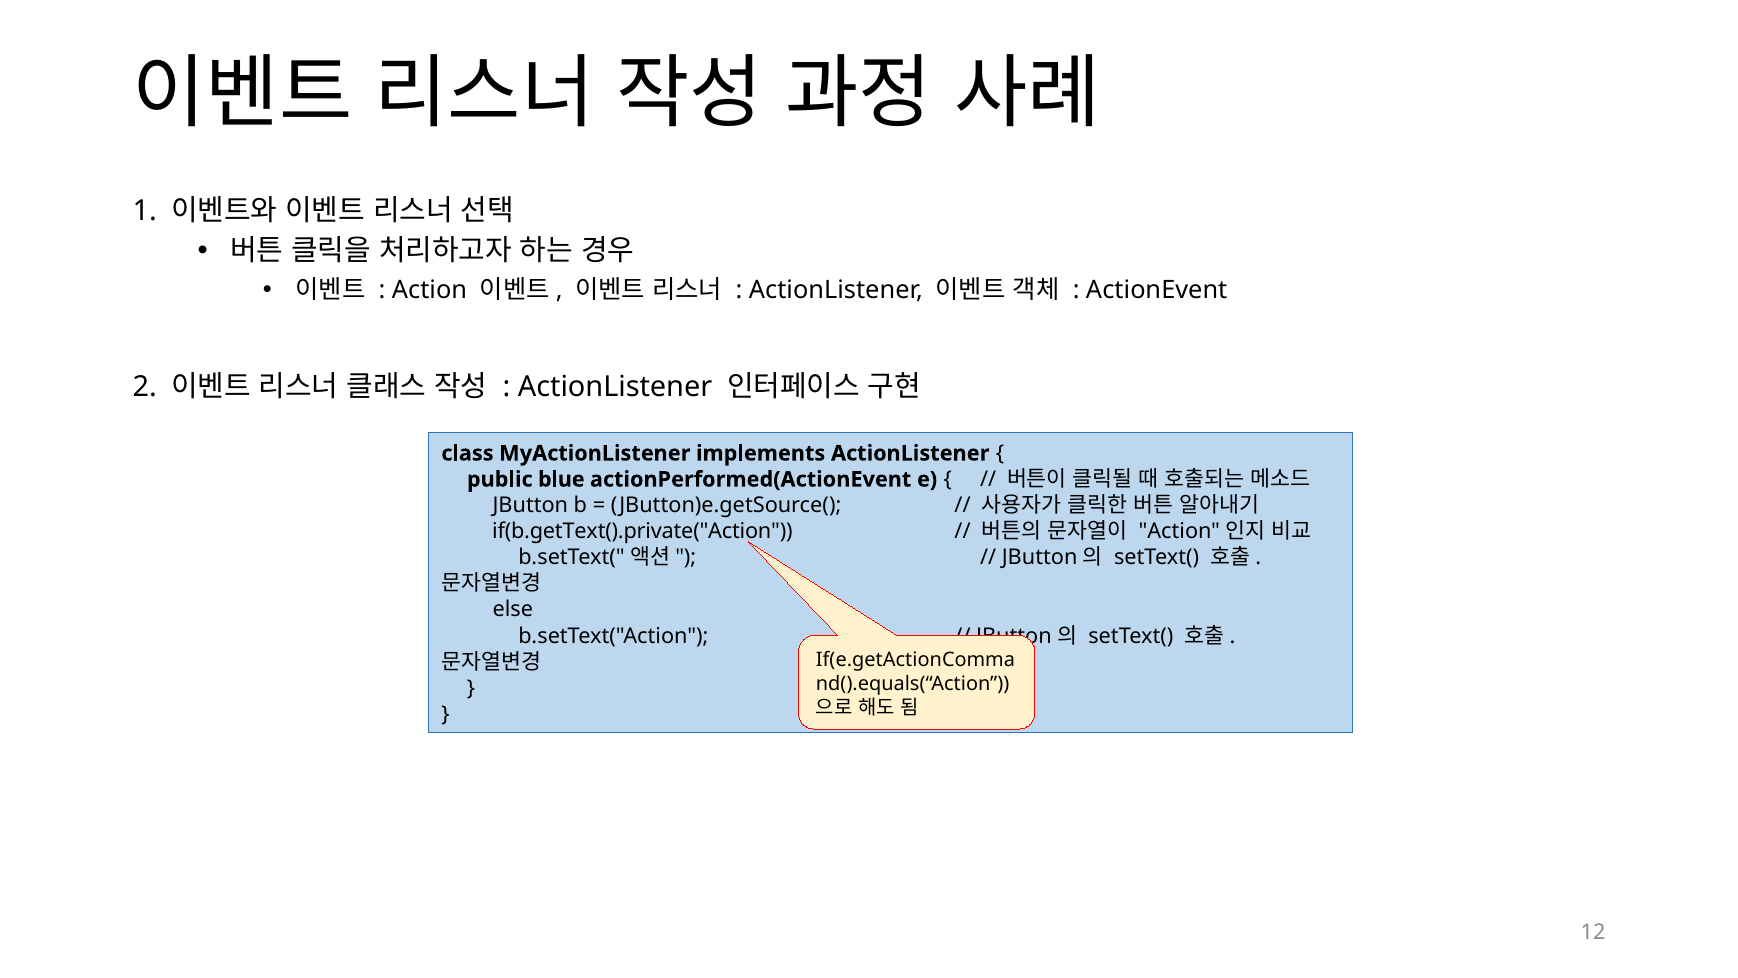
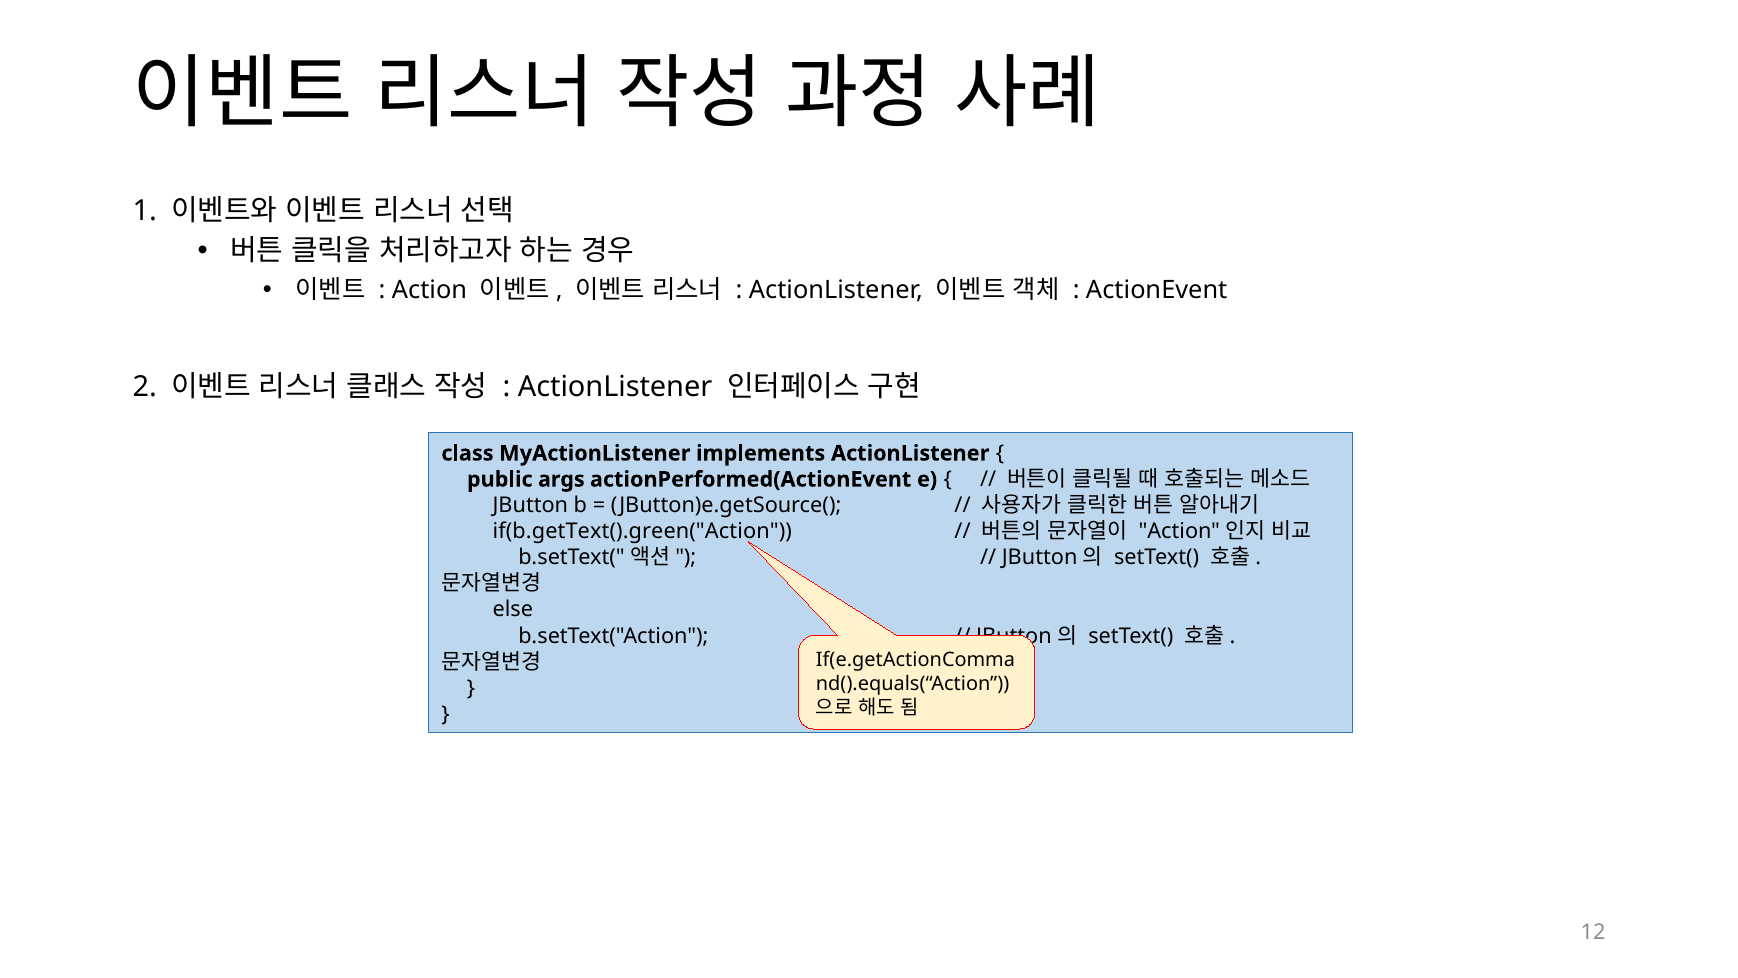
blue: blue -> args
if(b.getText().private("Action: if(b.getText().private("Action -> if(b.getText().green("Action
